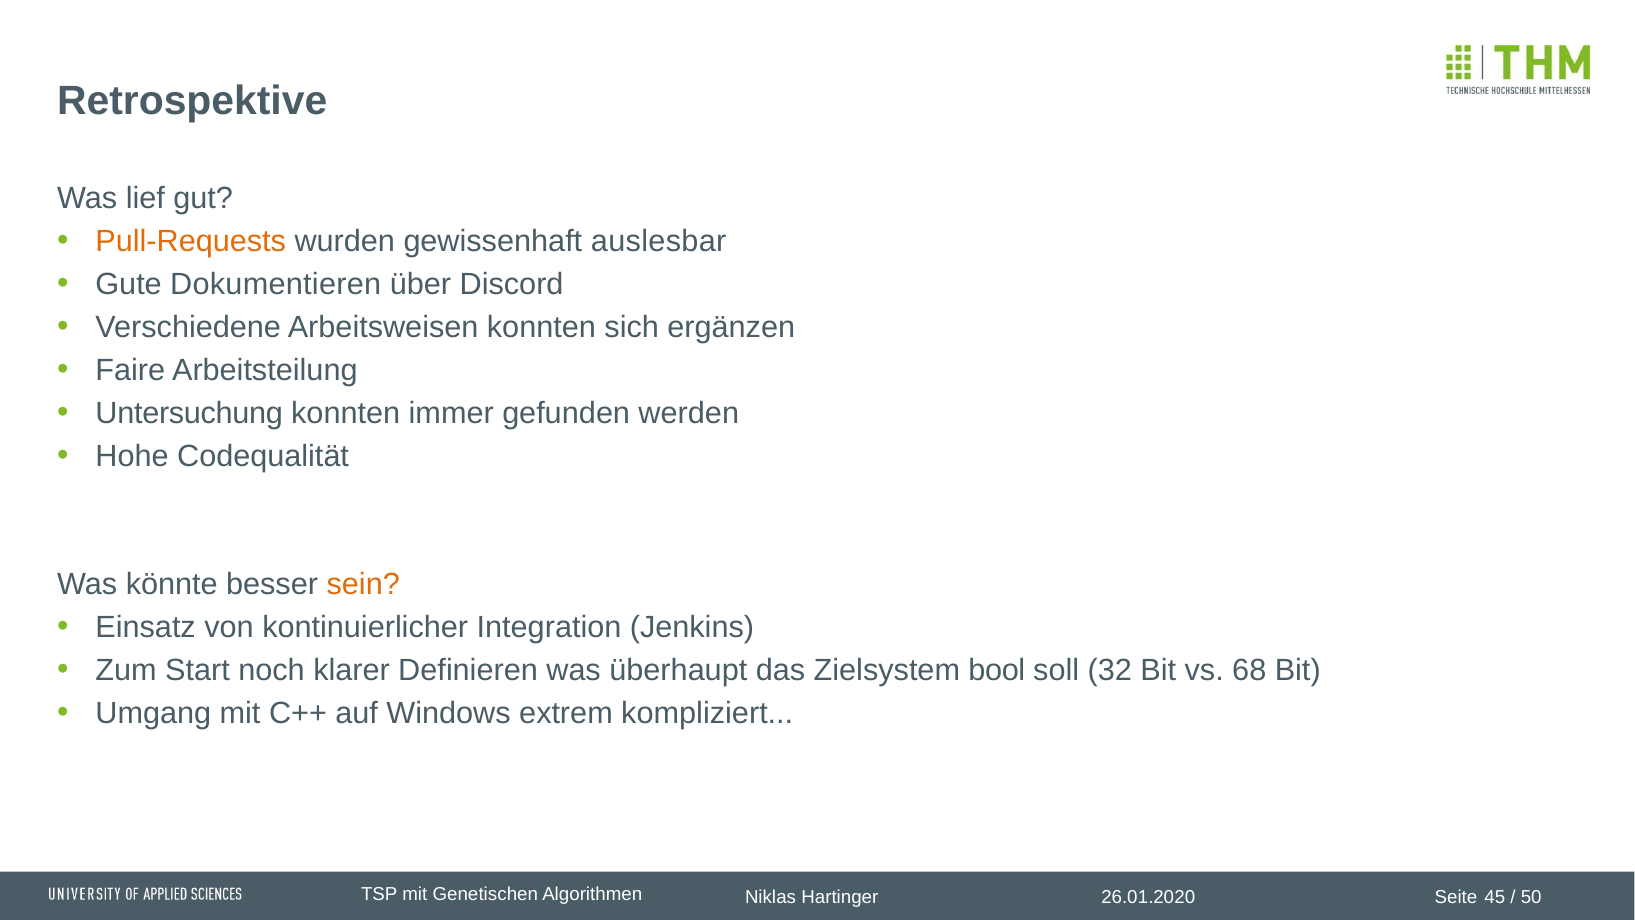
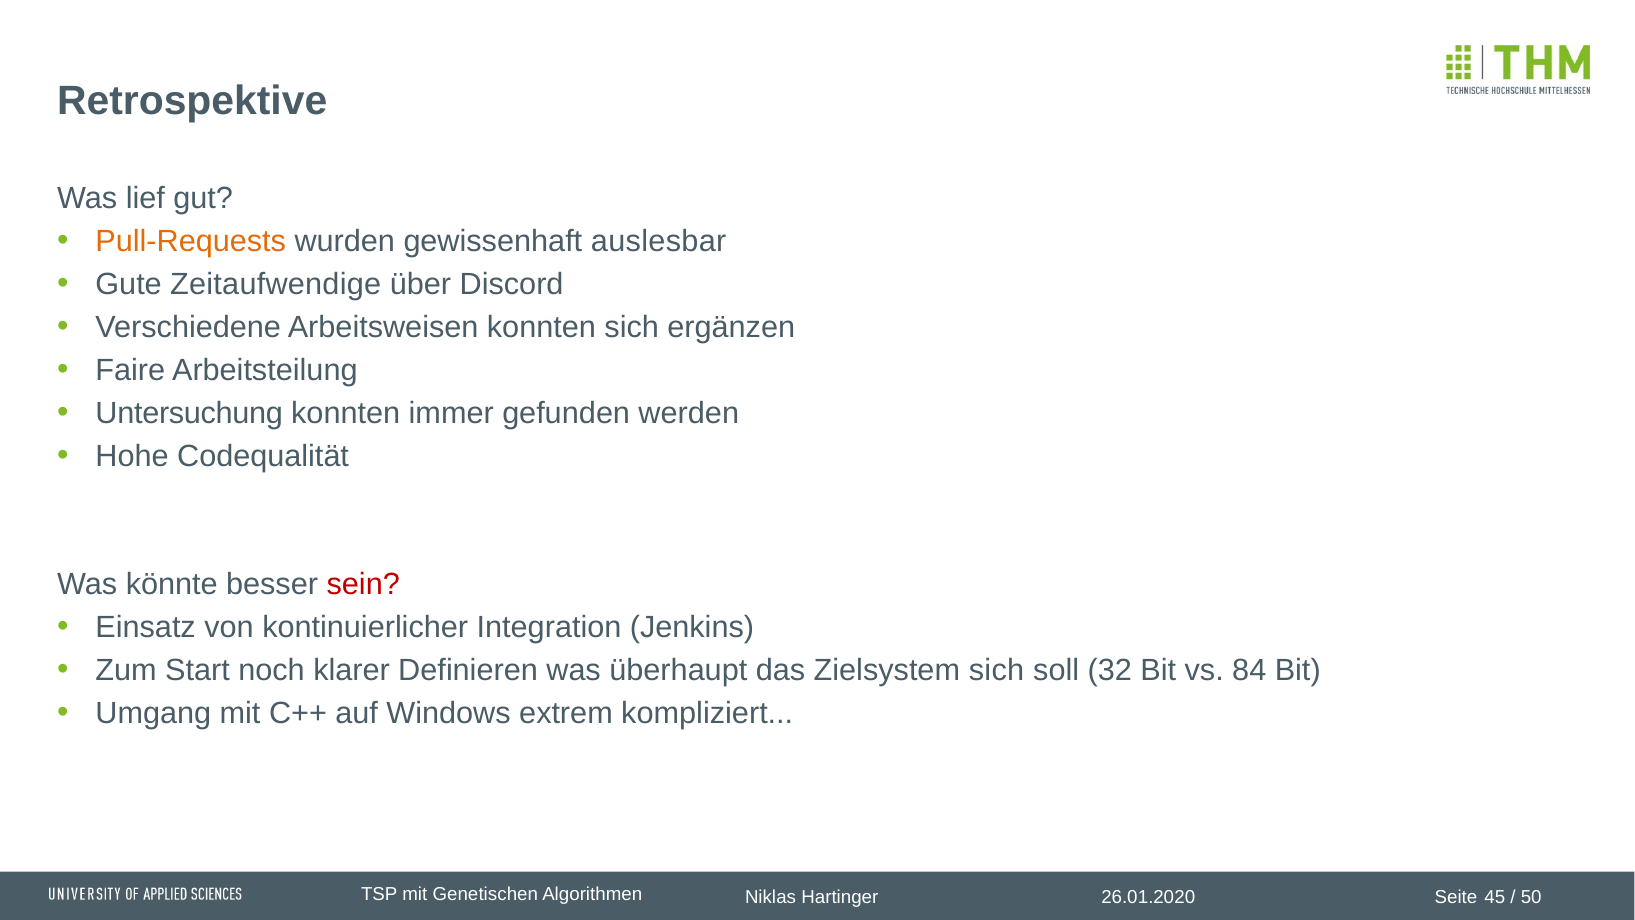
Dokumentieren: Dokumentieren -> Zeitaufwendige
sein colour: orange -> red
Zielsystem bool: bool -> sich
68: 68 -> 84
